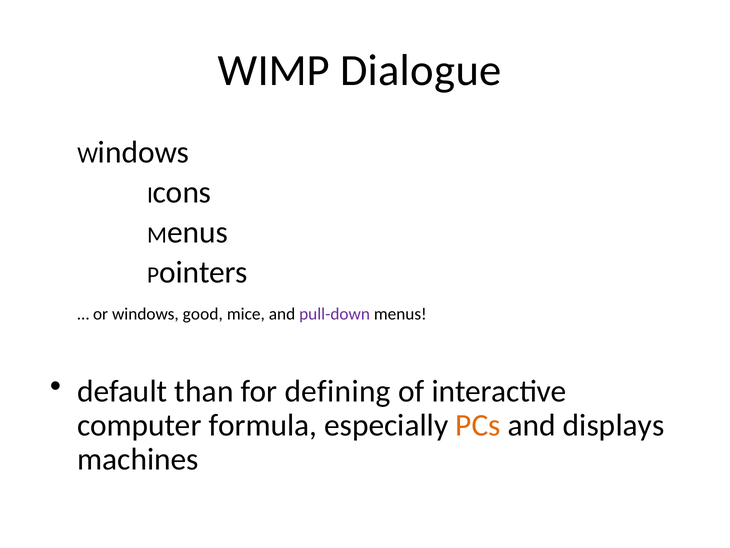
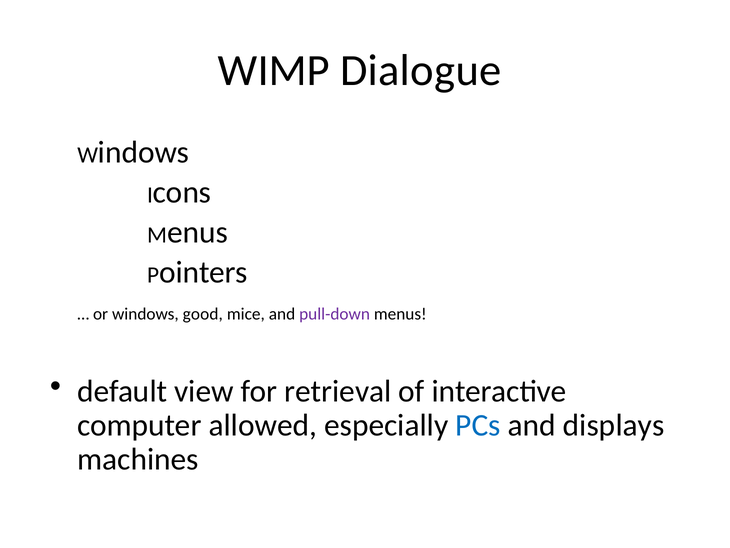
than: than -> view
defining: defining -> retrieval
formula: formula -> allowed
PCs colour: orange -> blue
